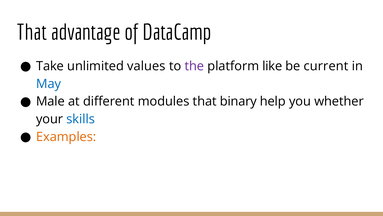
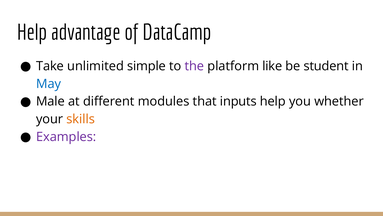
That at (32, 32): That -> Help
values: values -> simple
current: current -> student
binary: binary -> inputs
skills colour: blue -> orange
Examples colour: orange -> purple
